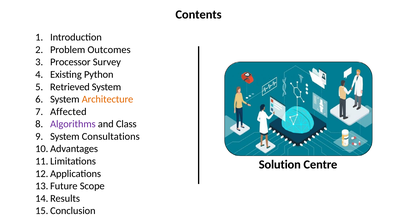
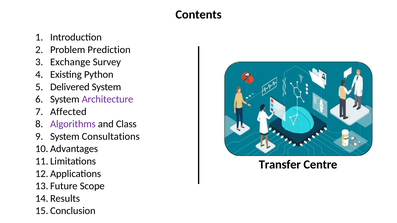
Outcomes: Outcomes -> Prediction
Processor: Processor -> Exchange
Retrieved: Retrieved -> Delivered
Architecture colour: orange -> purple
Solution: Solution -> Transfer
